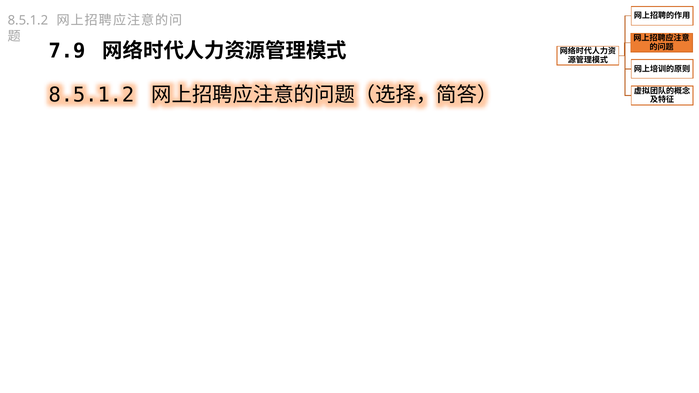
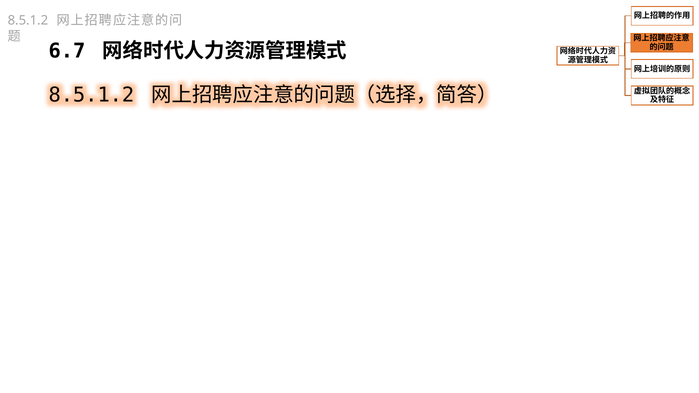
7.9: 7.9 -> 6.7
